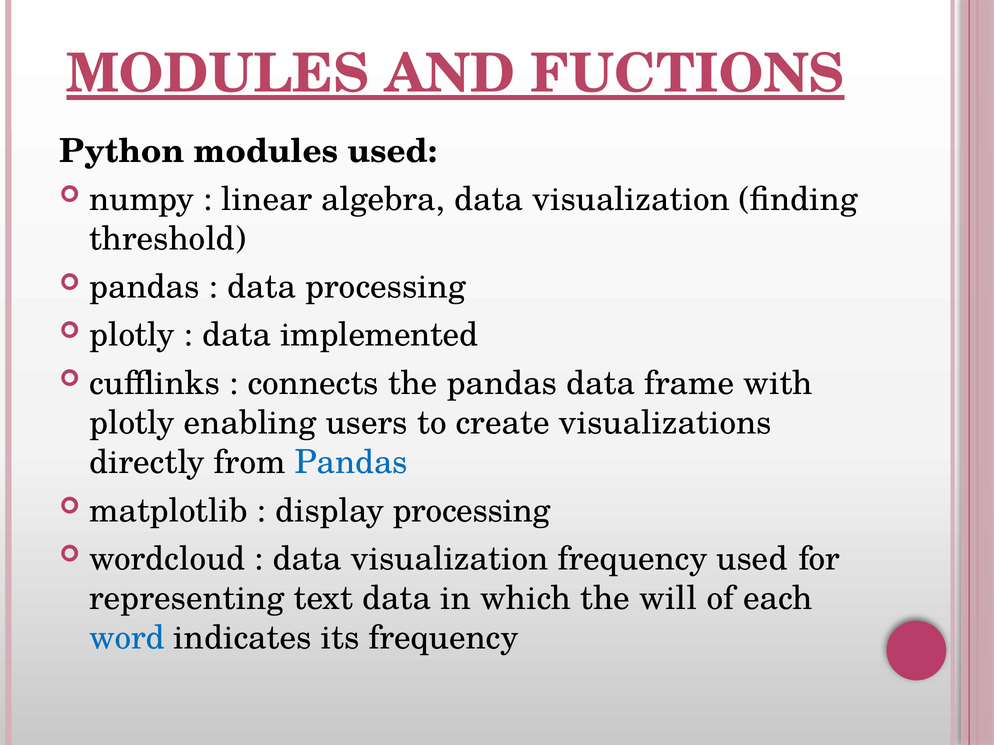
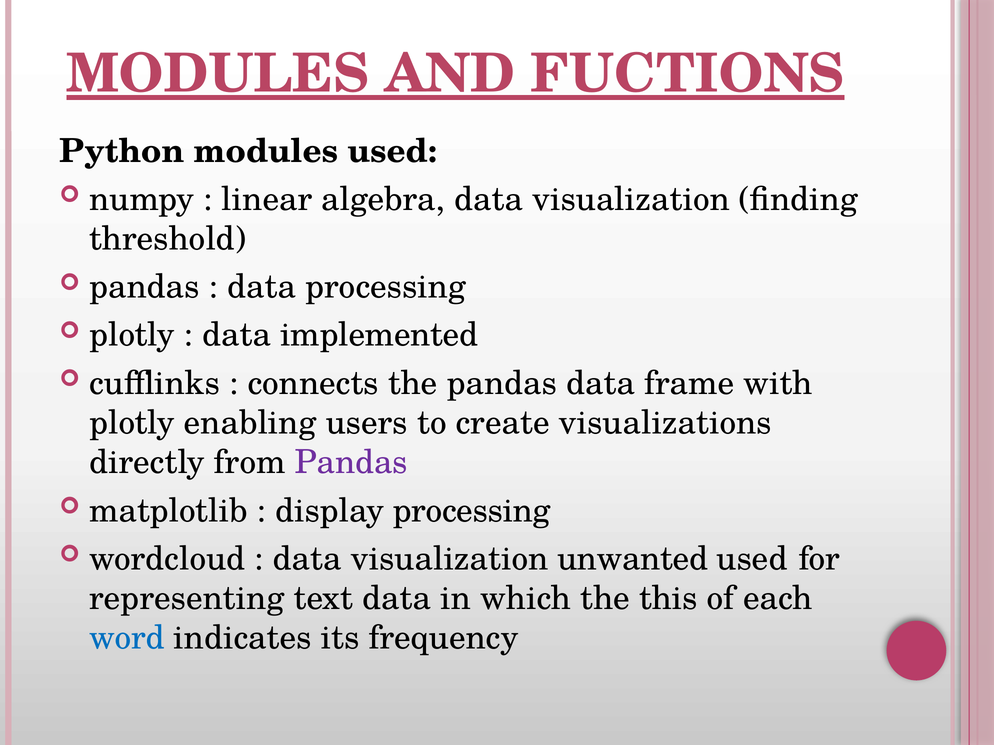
Pandas at (351, 463) colour: blue -> purple
visualization frequency: frequency -> unwanted
will: will -> this
